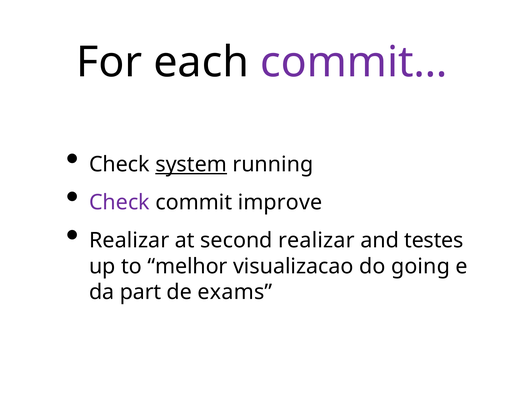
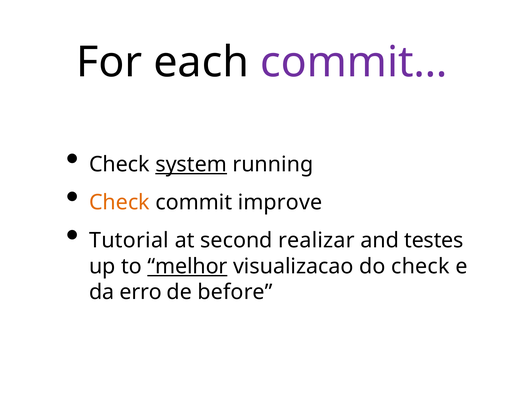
Check at (119, 202) colour: purple -> orange
Realizar at (129, 240): Realizar -> Tutorial
melhor underline: none -> present
do going: going -> check
part: part -> erro
exams: exams -> before
